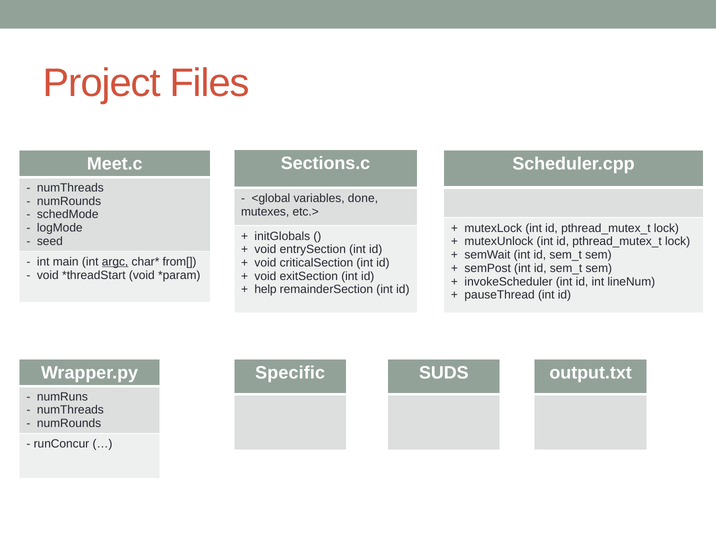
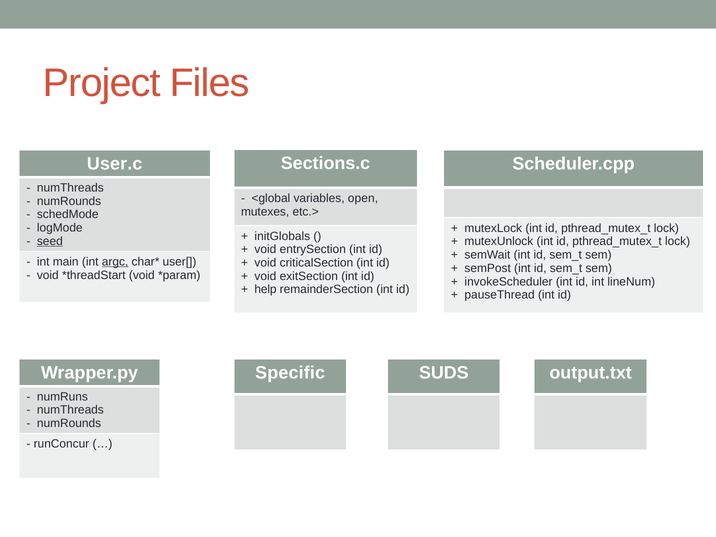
Meet.c: Meet.c -> User.c
done: done -> open
seed underline: none -> present
from[: from[ -> user[
